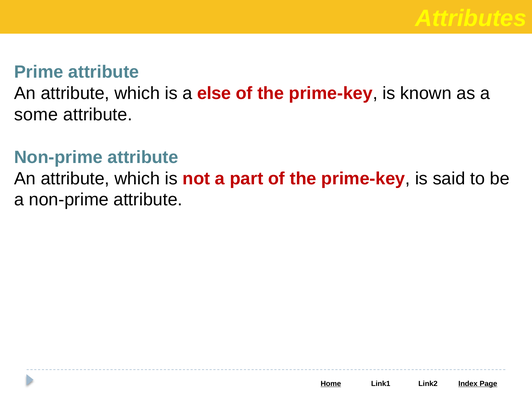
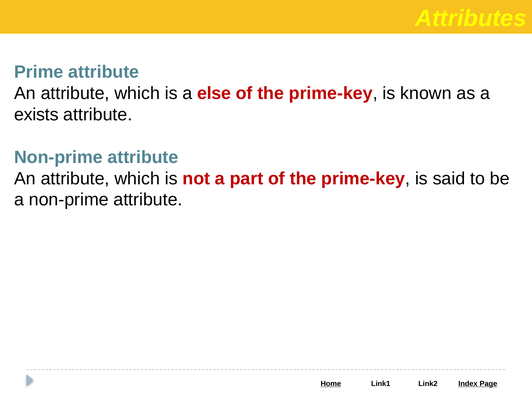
some: some -> exists
